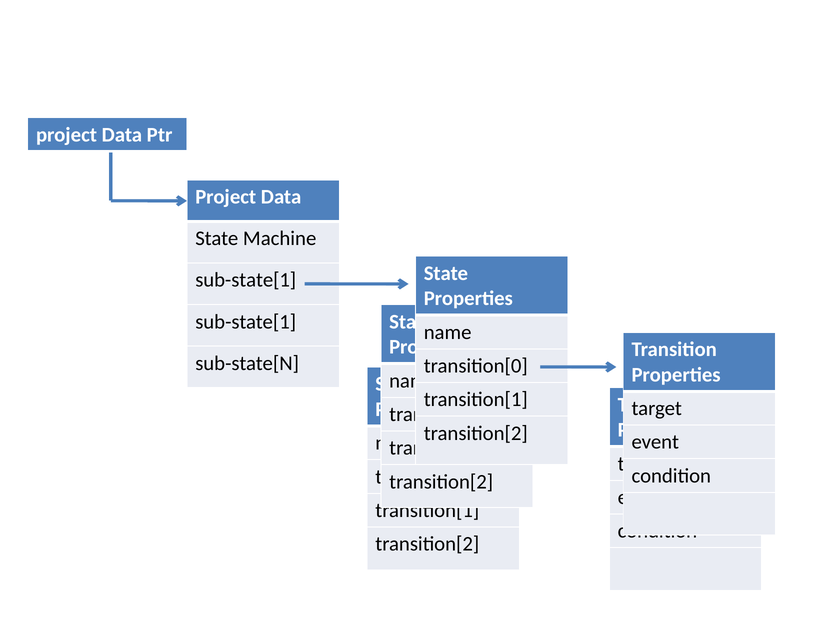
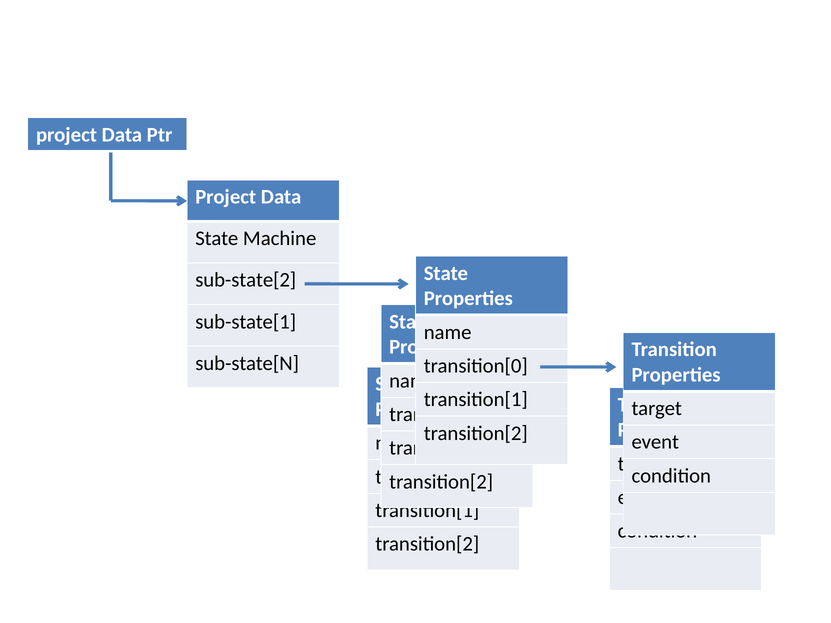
sub-state[1 at (246, 280): sub-state[1 -> sub-state[2
